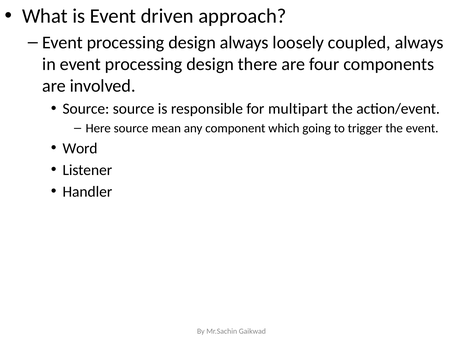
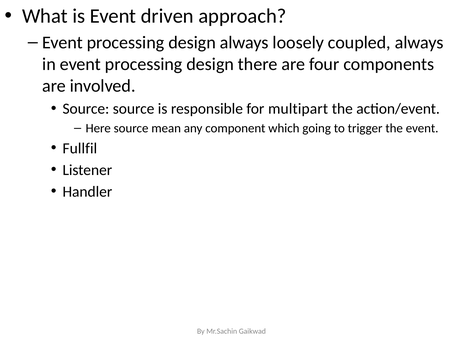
Word: Word -> Fullfil
